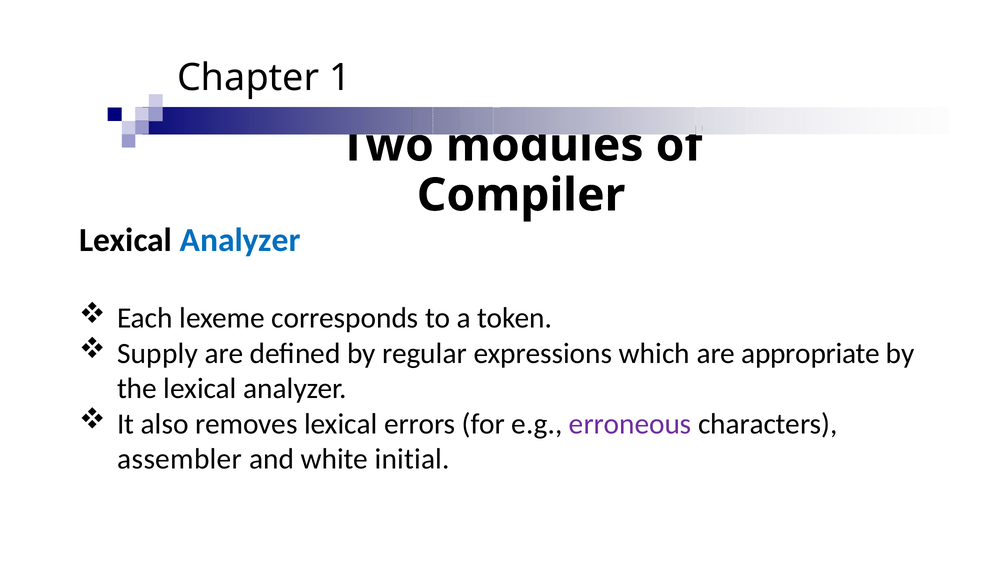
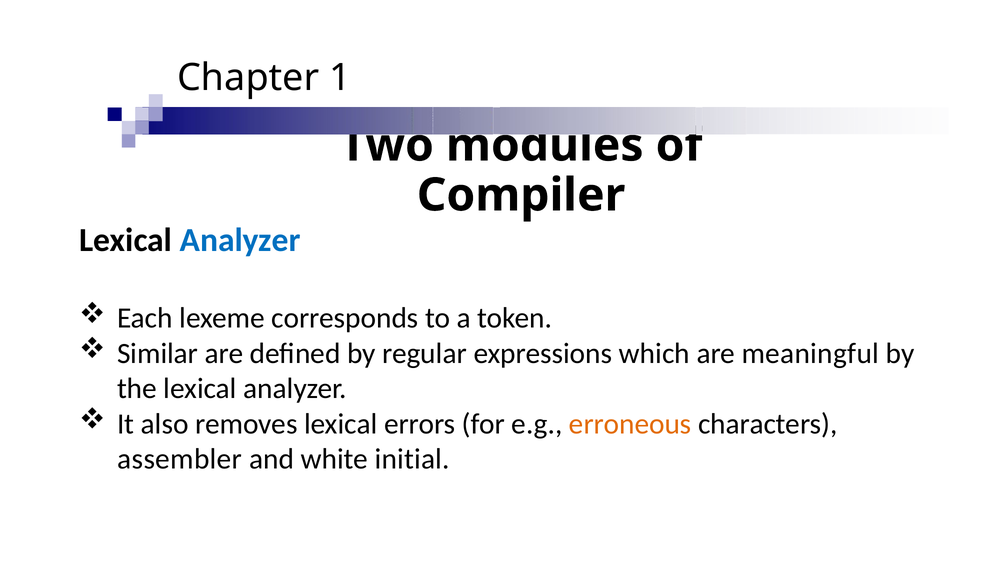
Supply: Supply -> Similar
appropriate: appropriate -> meaningful
erroneous colour: purple -> orange
